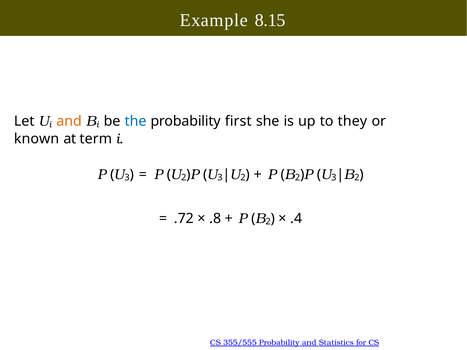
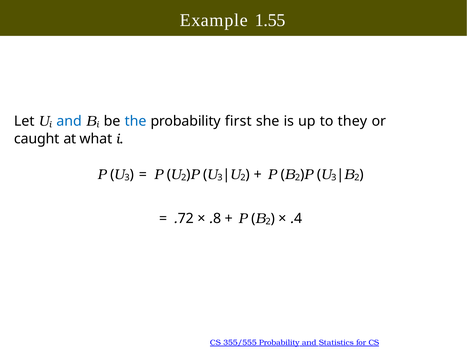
8.15: 8.15 -> 1.55
and at (69, 121) colour: orange -> blue
known: known -> caught
term: term -> what
